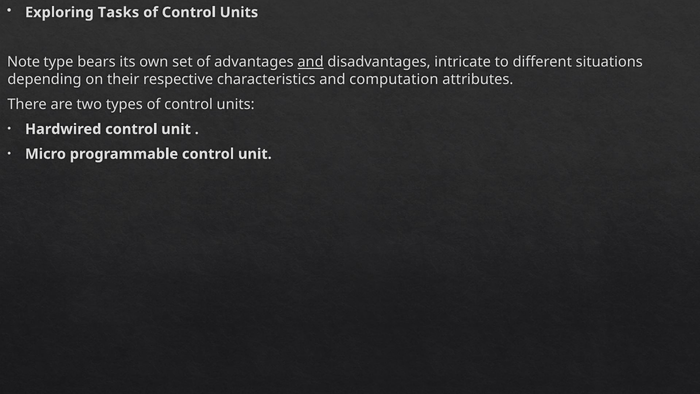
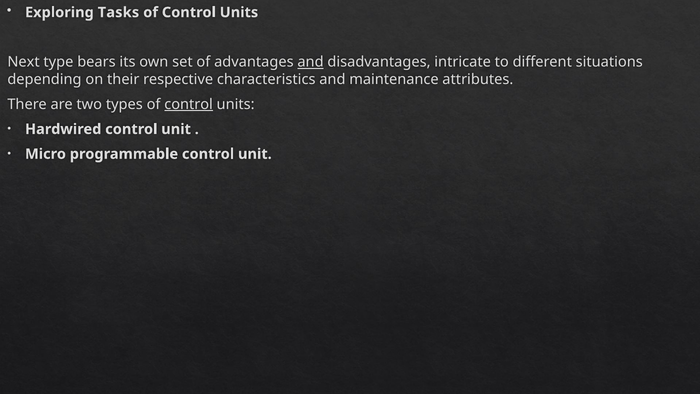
Note: Note -> Next
computation: computation -> maintenance
control at (189, 104) underline: none -> present
